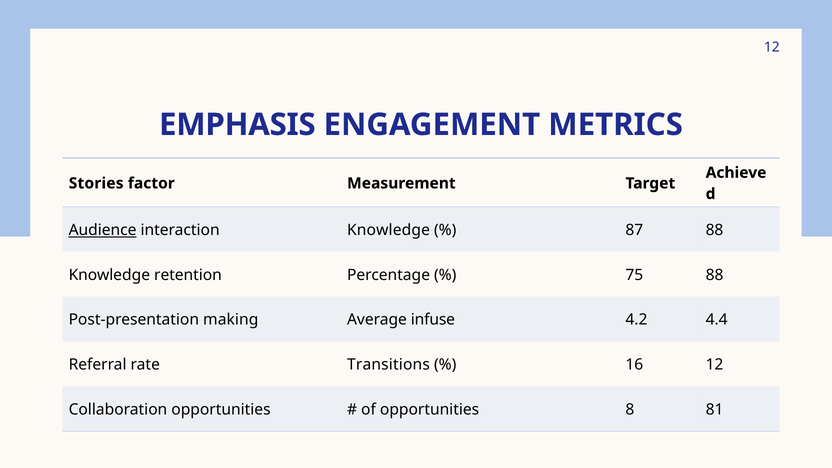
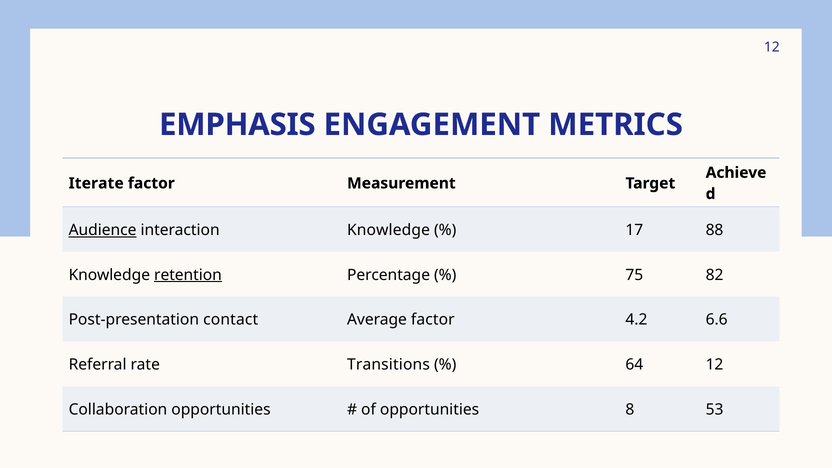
Stories: Stories -> Iterate
87: 87 -> 17
retention underline: none -> present
75 88: 88 -> 82
making: making -> contact
Average infuse: infuse -> factor
4.4: 4.4 -> 6.6
16: 16 -> 64
81: 81 -> 53
